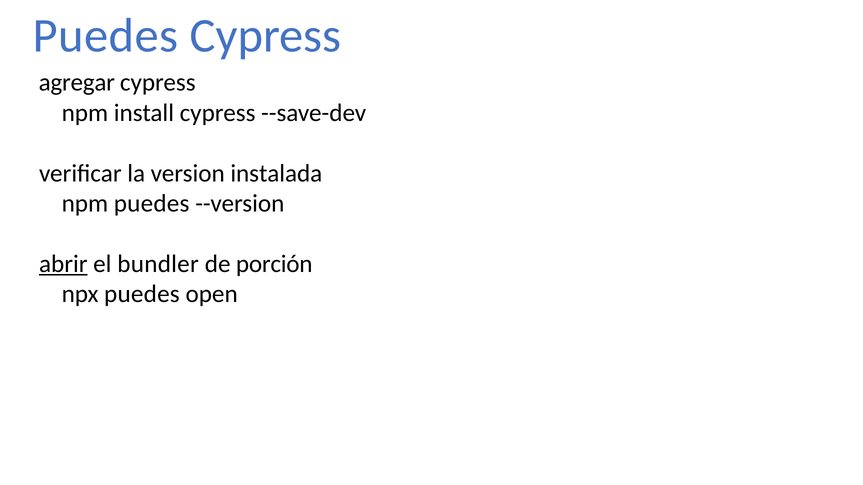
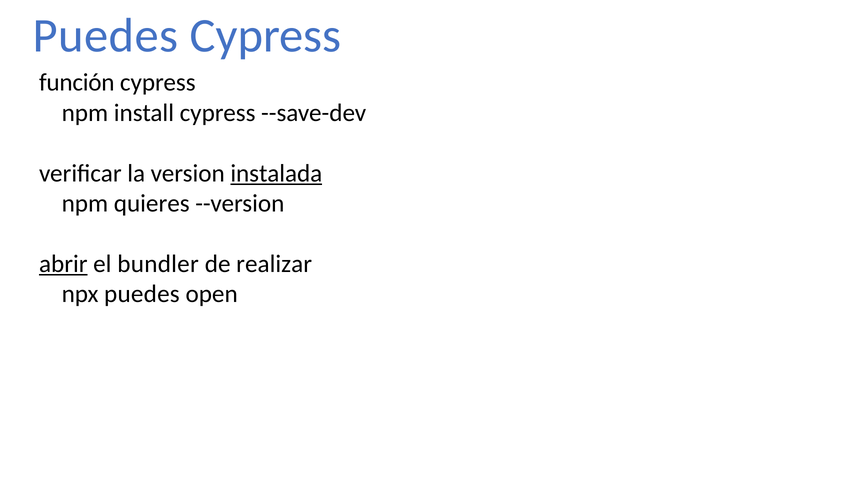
agregar: agregar -> función
instalada underline: none -> present
npm puedes: puedes -> quieres
porción: porción -> realizar
